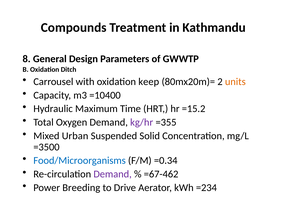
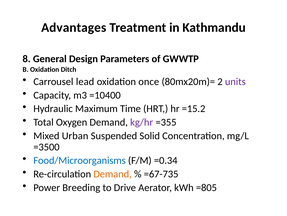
Compounds: Compounds -> Advantages
with: with -> lead
keep: keep -> once
units colour: orange -> purple
Demand at (113, 173) colour: purple -> orange
=67-462: =67-462 -> =67-735
=234: =234 -> =805
